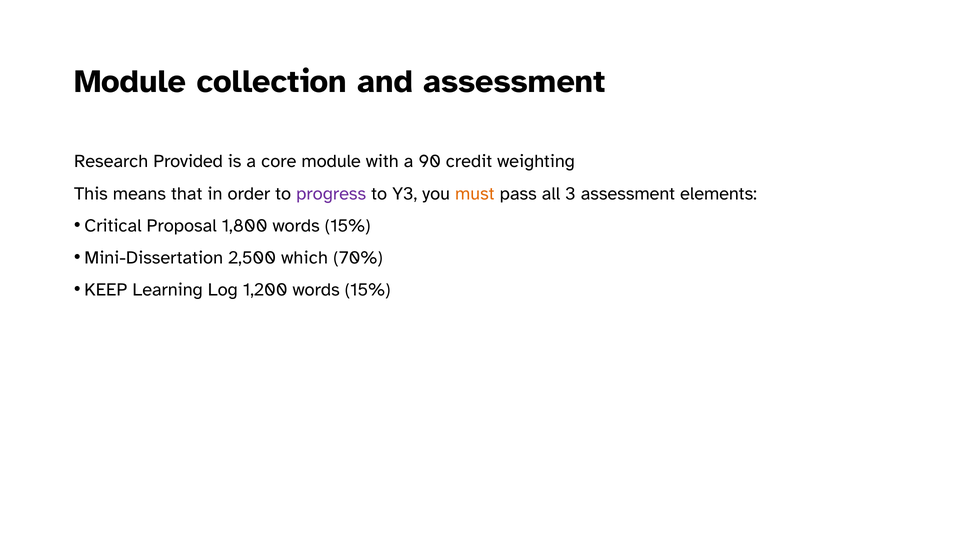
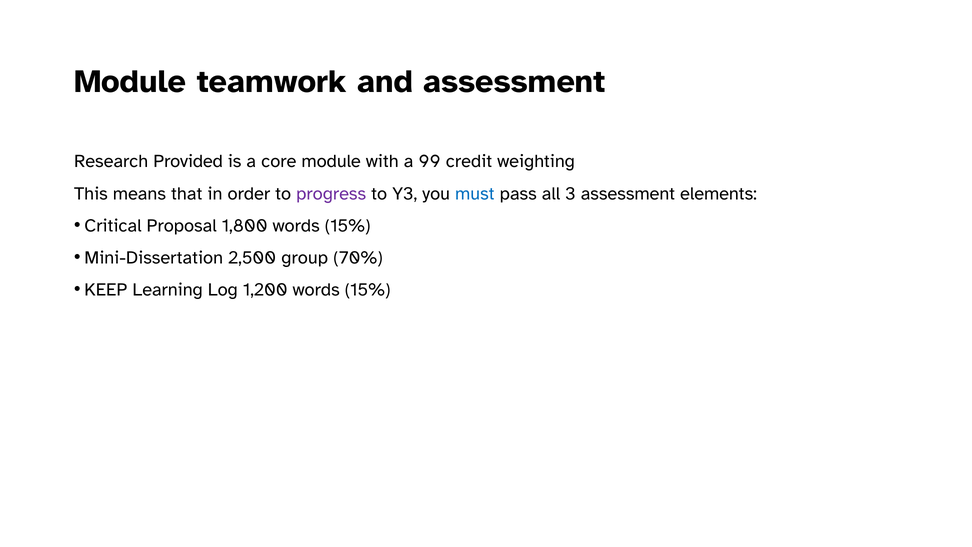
collection: collection -> teamwork
90: 90 -> 99
must colour: orange -> blue
which: which -> group
